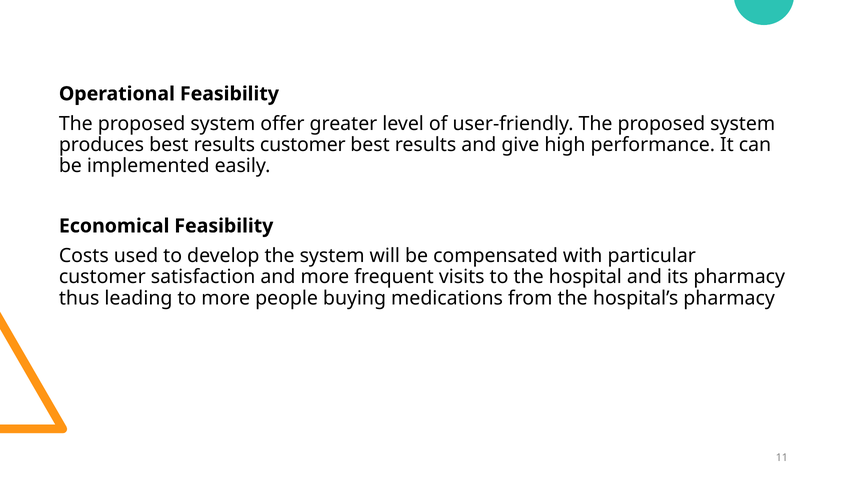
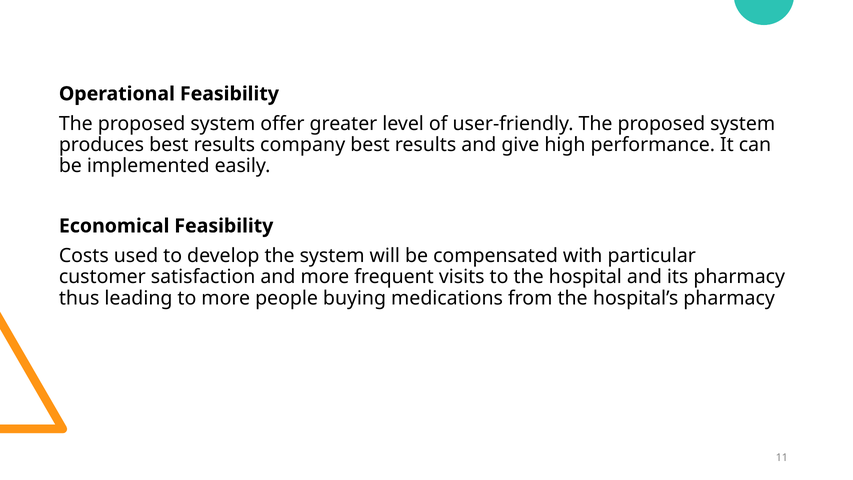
results customer: customer -> company
